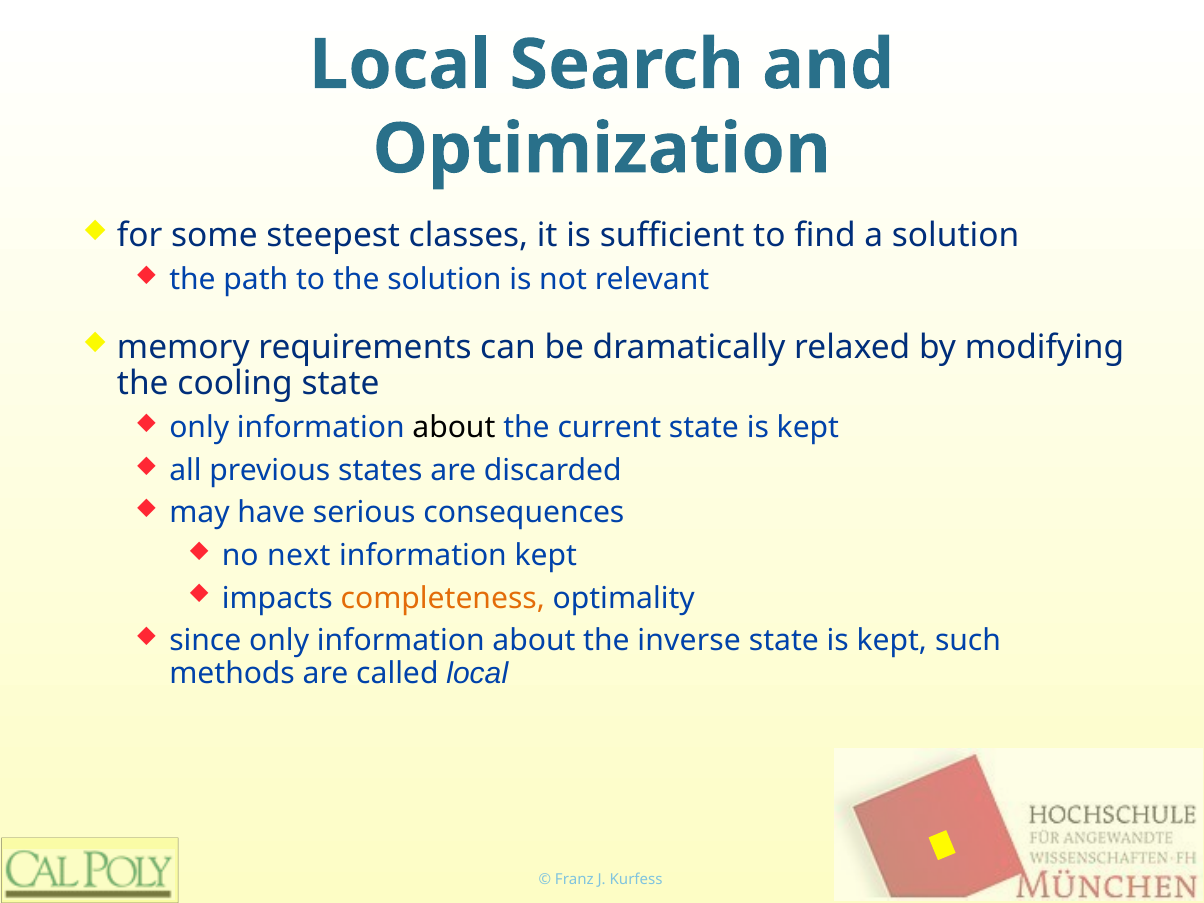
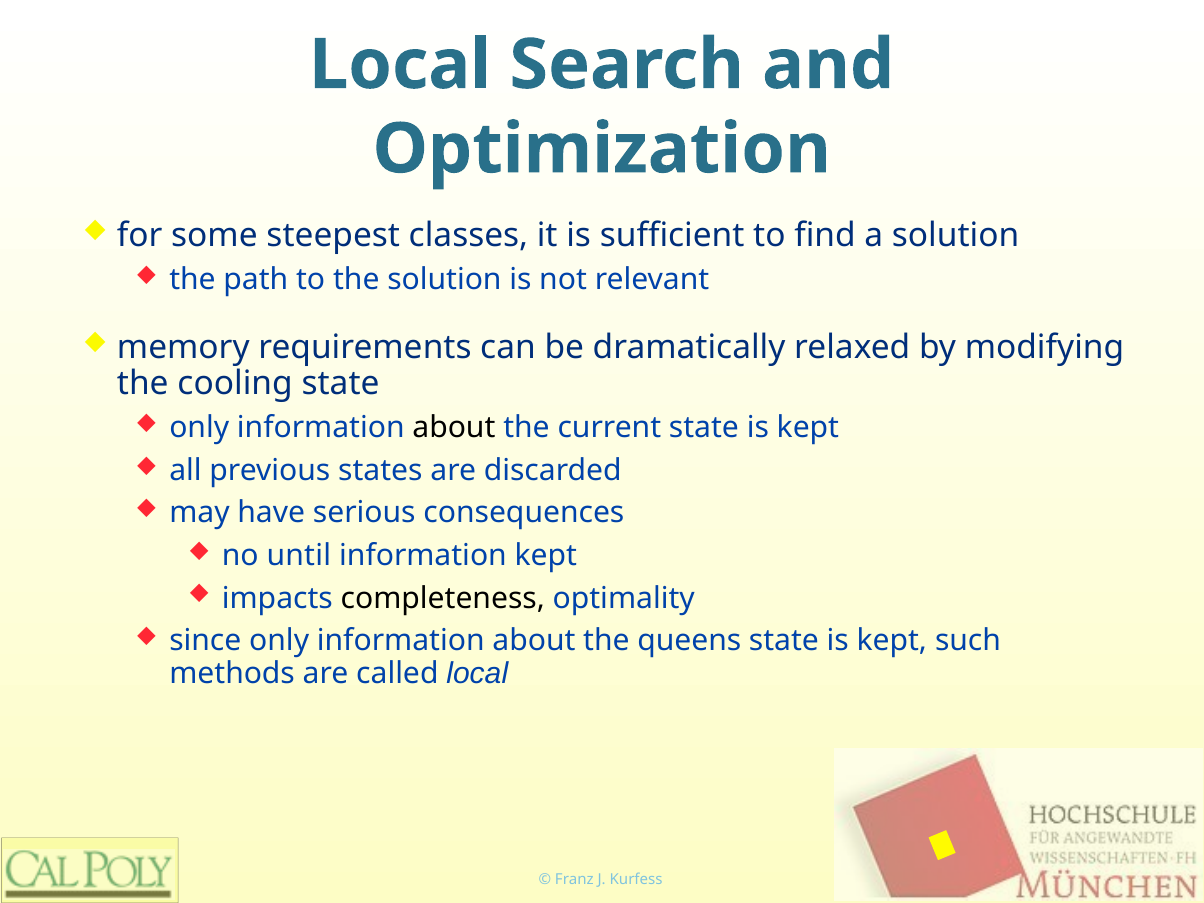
next: next -> until
completeness colour: orange -> black
inverse: inverse -> queens
